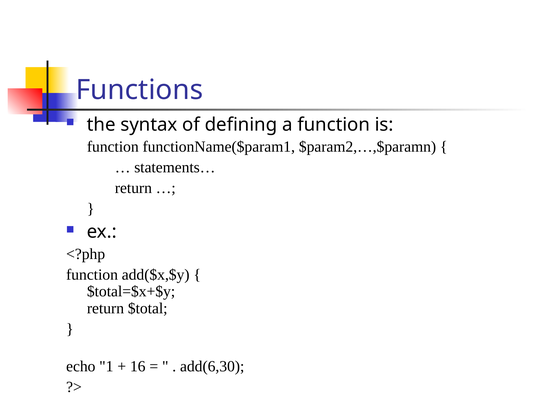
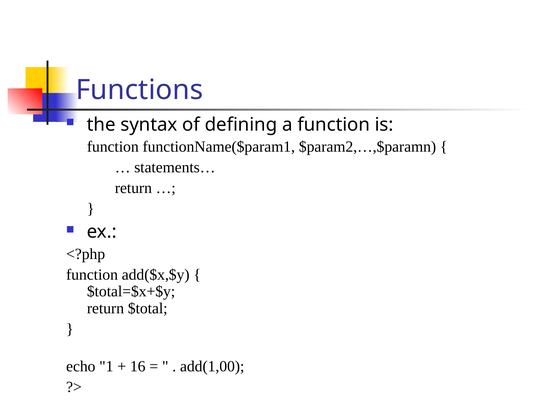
add(6,30: add(6,30 -> add(1,00
